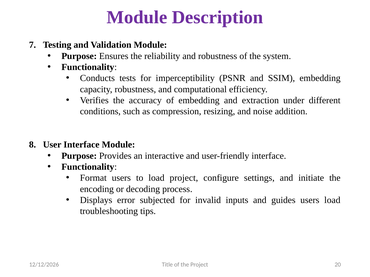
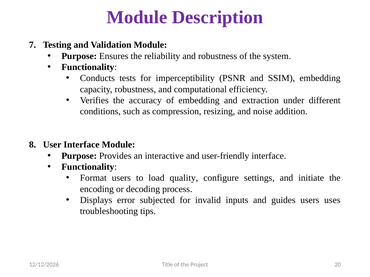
load project: project -> quality
users load: load -> uses
